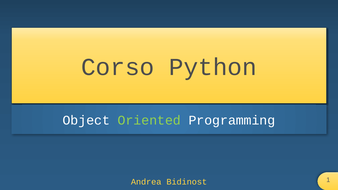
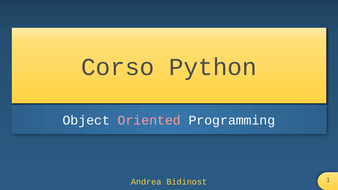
Oriented colour: light green -> pink
